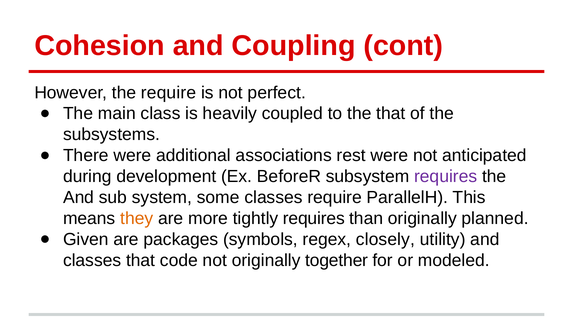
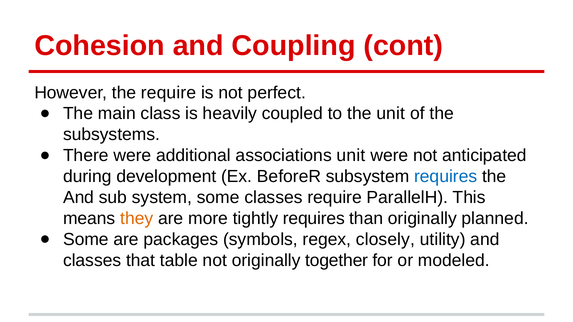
the that: that -> unit
associations rest: rest -> unit
requires at (446, 177) colour: purple -> blue
Given at (86, 240): Given -> Some
code: code -> table
